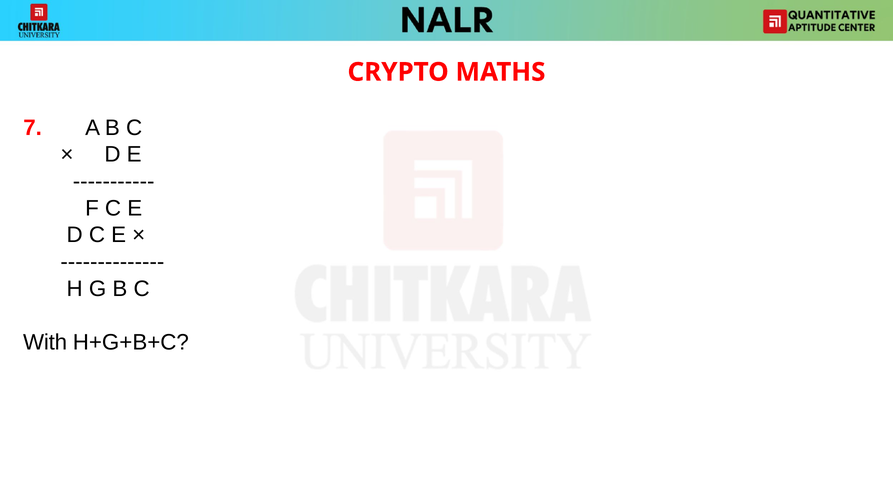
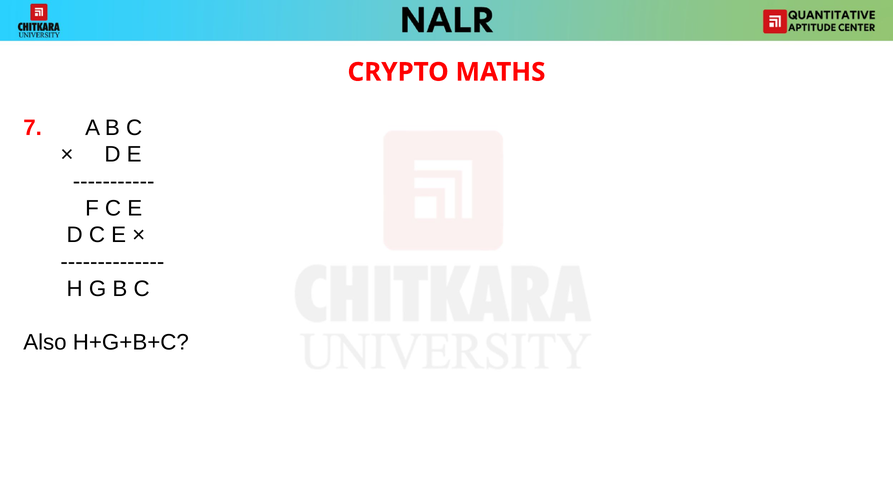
With: With -> Also
